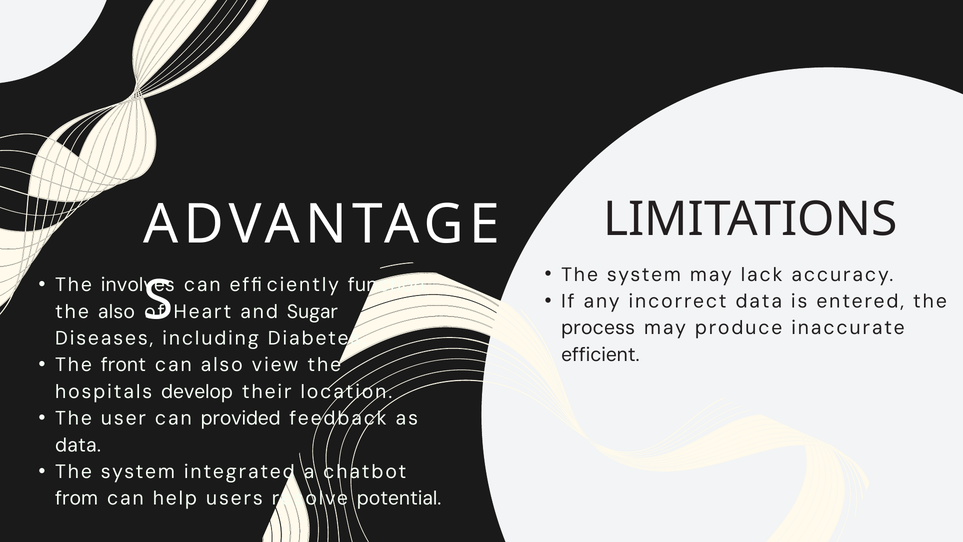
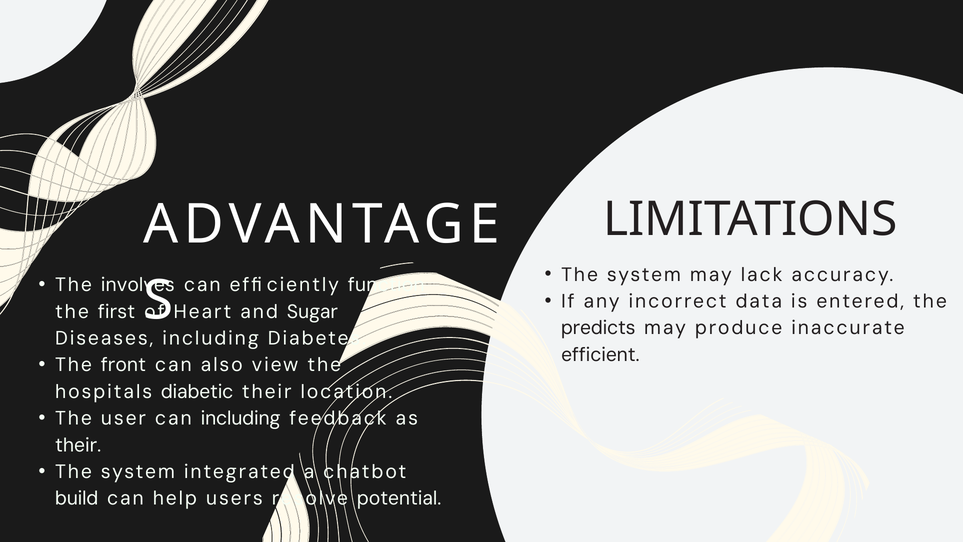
the also: also -> first
process: process -> predicts
develop: develop -> diabetic
can provided: provided -> including
data at (78, 445): data -> their
from: from -> build
